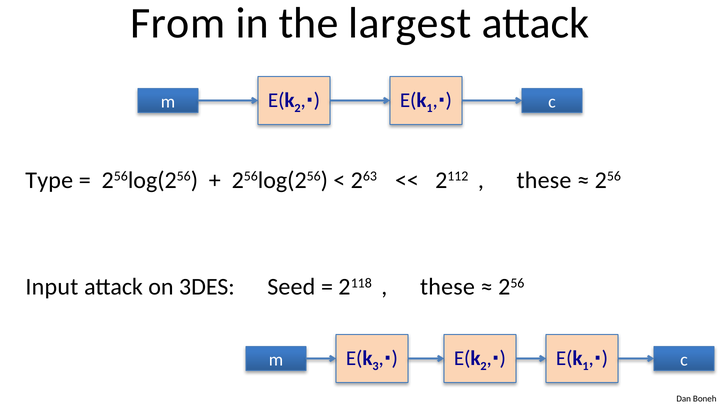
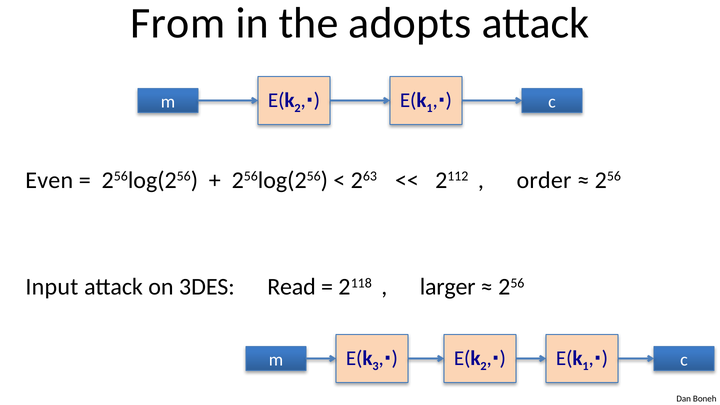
largest: largest -> adopts
Type: Type -> Even
these at (544, 180): these -> order
Seed: Seed -> Read
these at (447, 287): these -> larger
